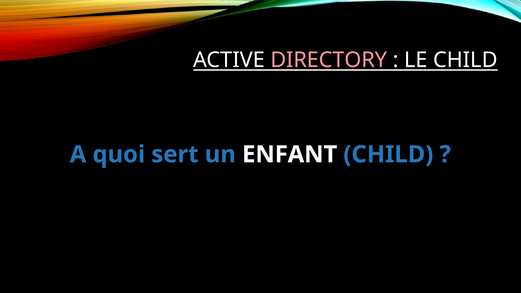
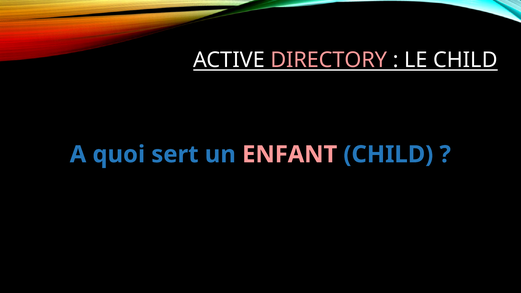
ENFANT colour: white -> pink
